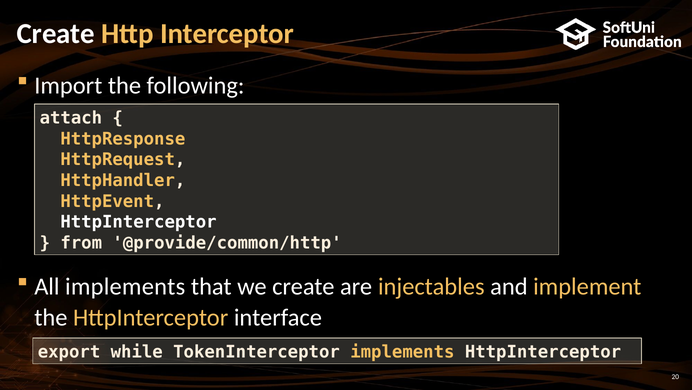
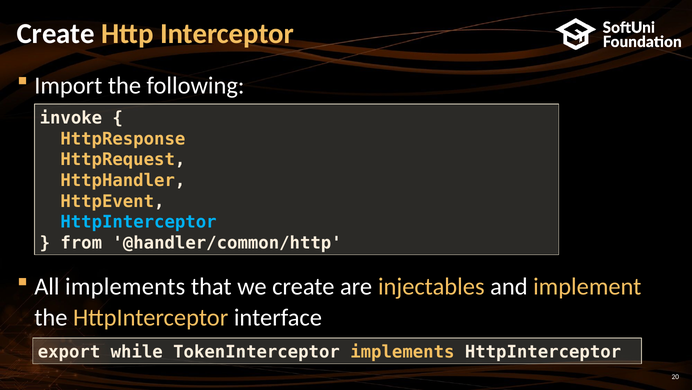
attach: attach -> invoke
HttpInterceptor at (138, 222) colour: white -> light blue
@provide/common/http: @provide/common/http -> @handler/common/http
